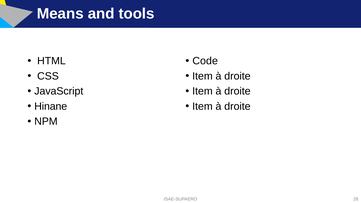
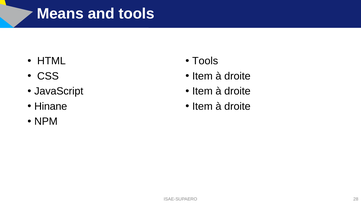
Code at (205, 61): Code -> Tools
